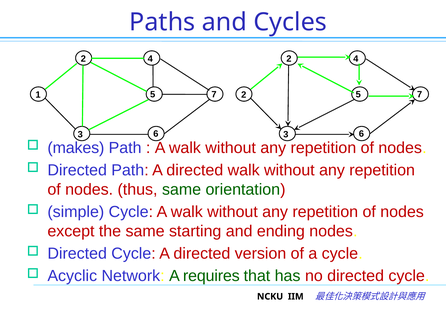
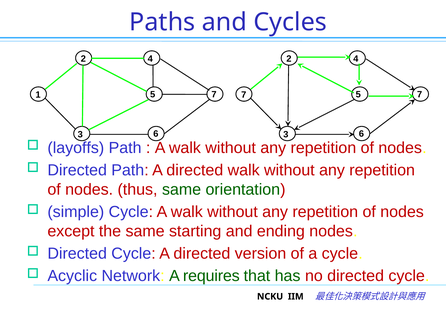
7 2: 2 -> 7
makes: makes -> layoffs
